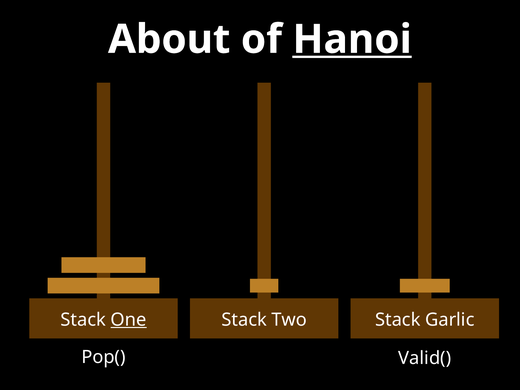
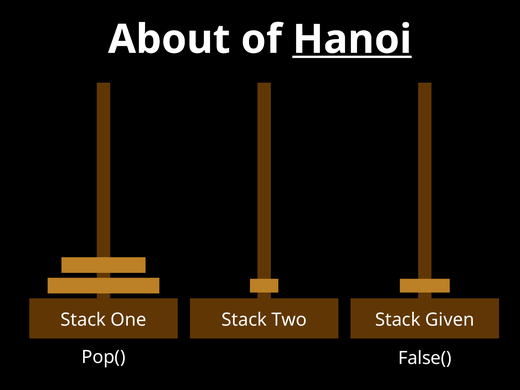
One underline: present -> none
Garlic: Garlic -> Given
Valid(: Valid( -> False(
